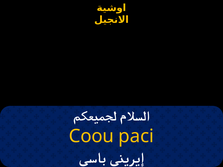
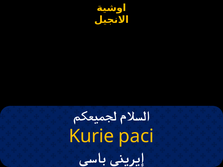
Coou: Coou -> Kurie
